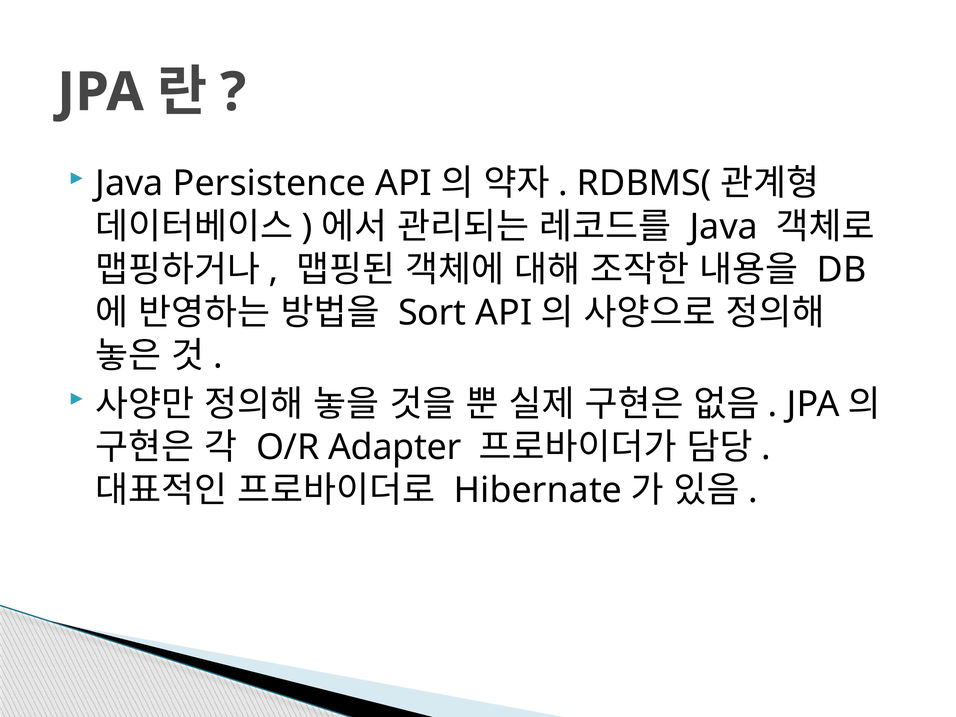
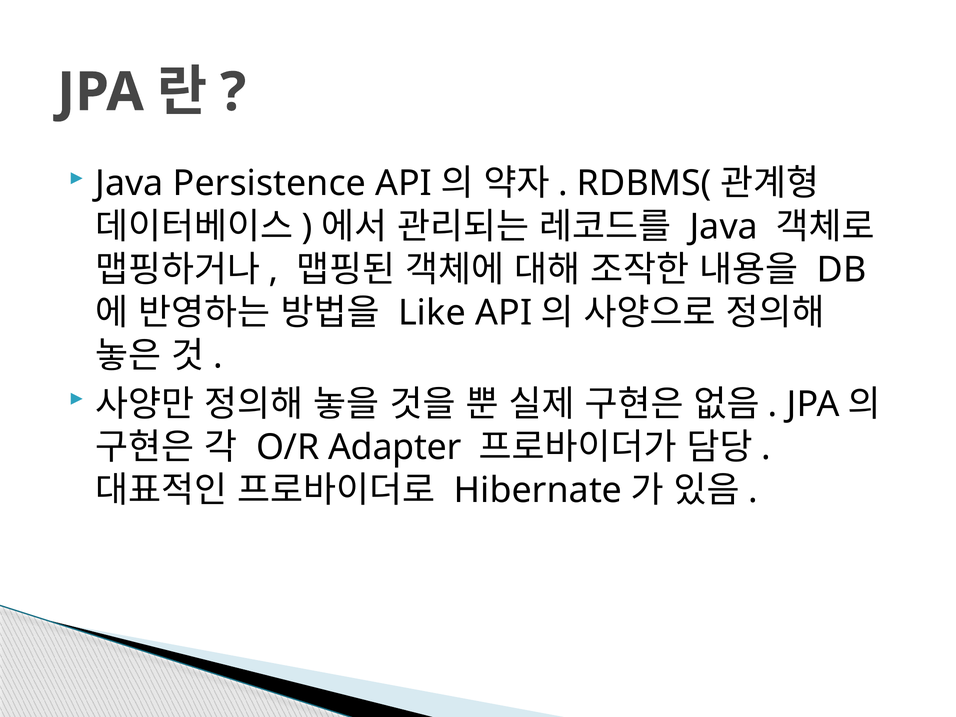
Sort: Sort -> Like
